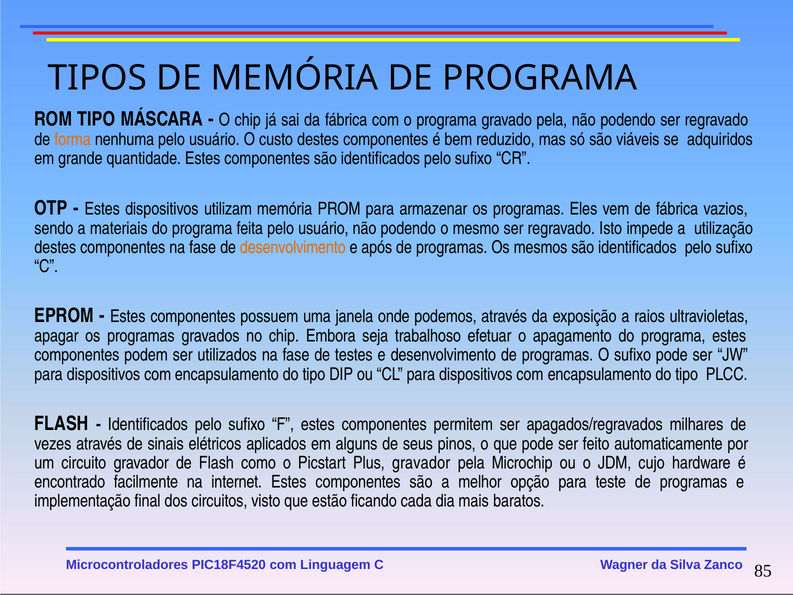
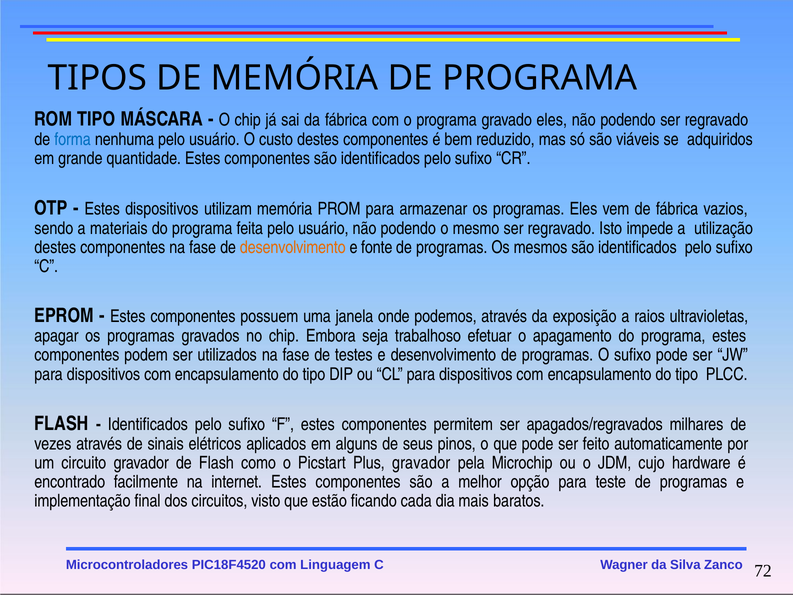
gravado pela: pela -> eles
forma colour: orange -> blue
após: após -> fonte
85: 85 -> 72
